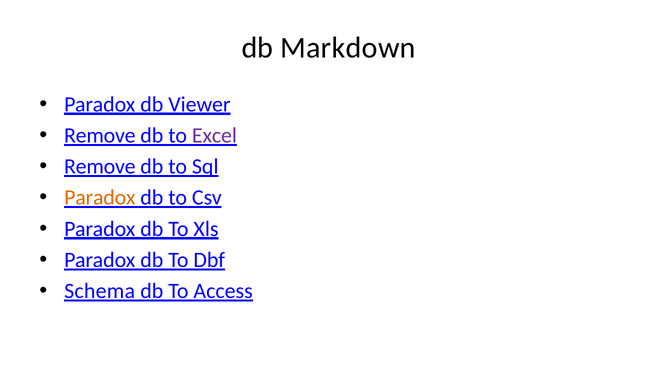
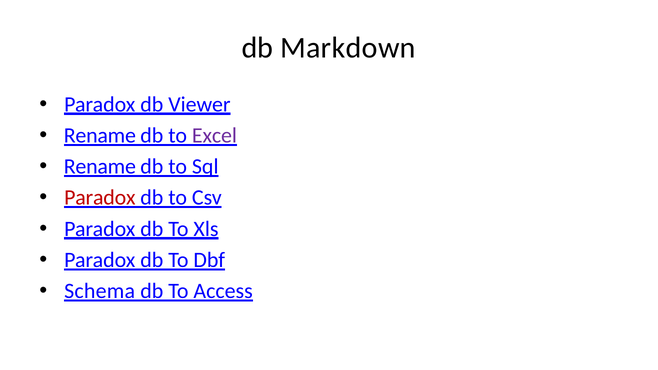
Remove at (100, 135): Remove -> Rename
Remove at (100, 167): Remove -> Rename
Paradox at (100, 198) colour: orange -> red
